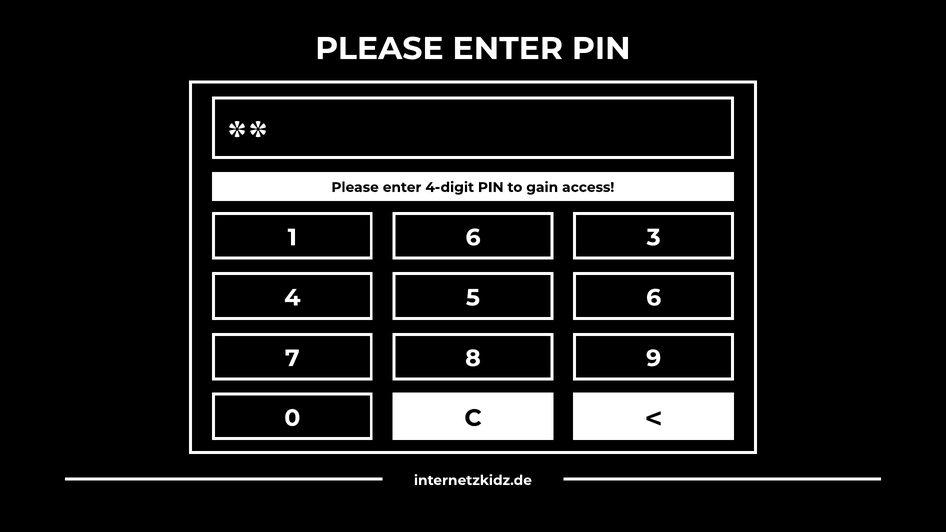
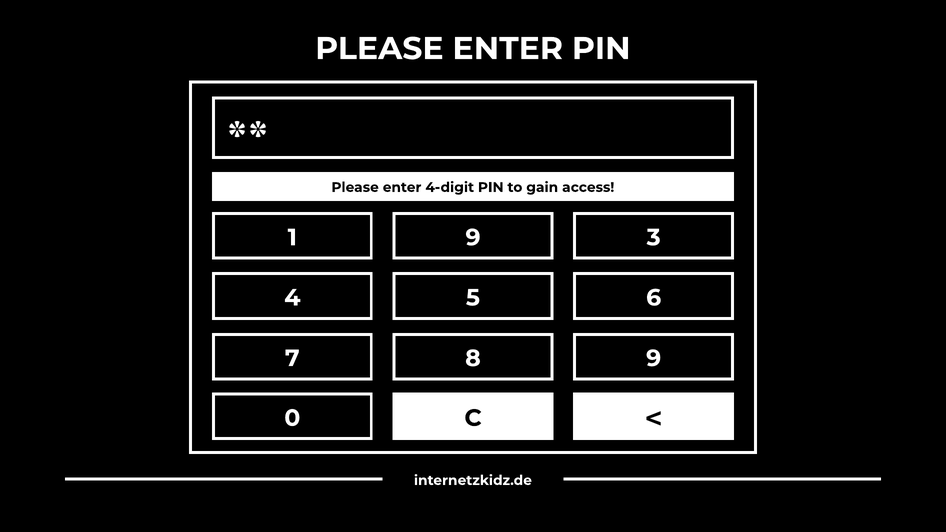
1 6: 6 -> 9
